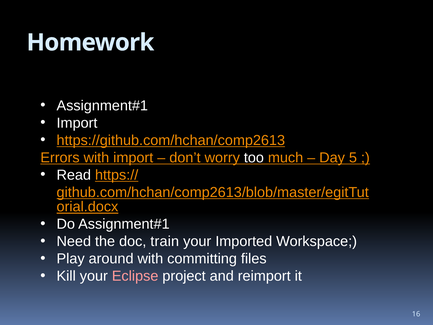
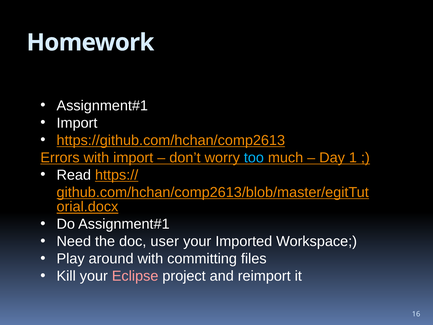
too colour: white -> light blue
5: 5 -> 1
train: train -> user
